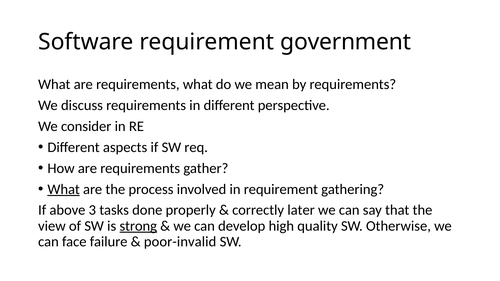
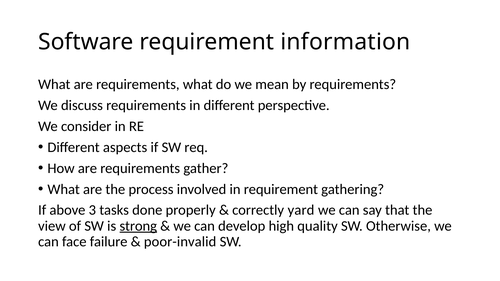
government: government -> information
What at (64, 189) underline: present -> none
later: later -> yard
